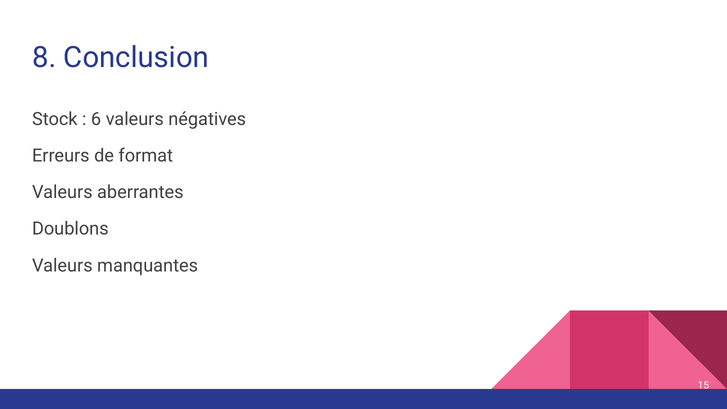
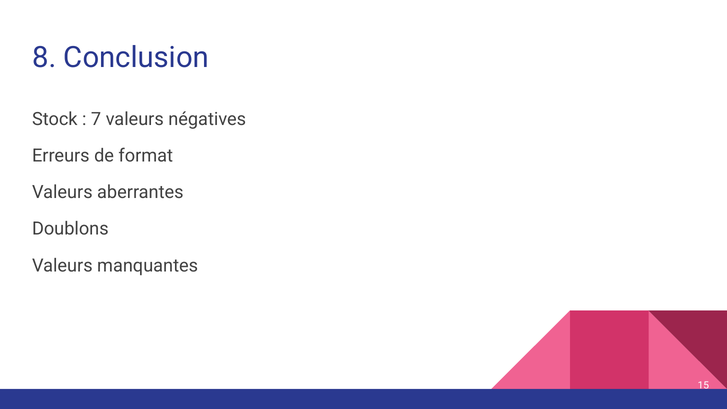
6: 6 -> 7
